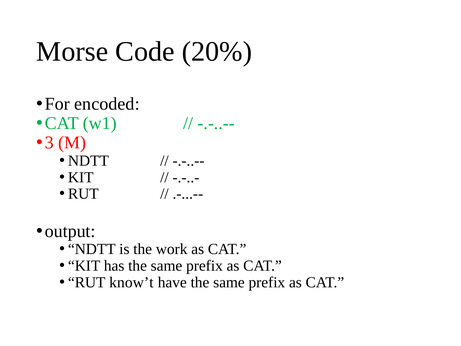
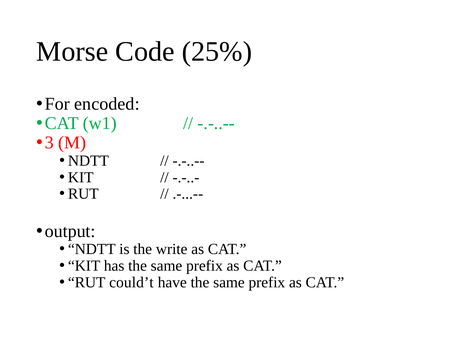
20%: 20% -> 25%
work: work -> write
know’t: know’t -> could’t
